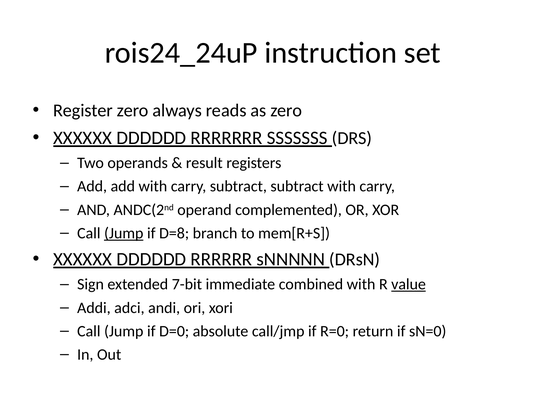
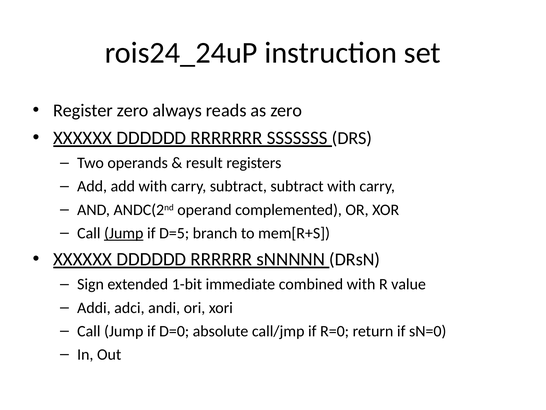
D=8: D=8 -> D=5
7-bit: 7-bit -> 1-bit
value underline: present -> none
